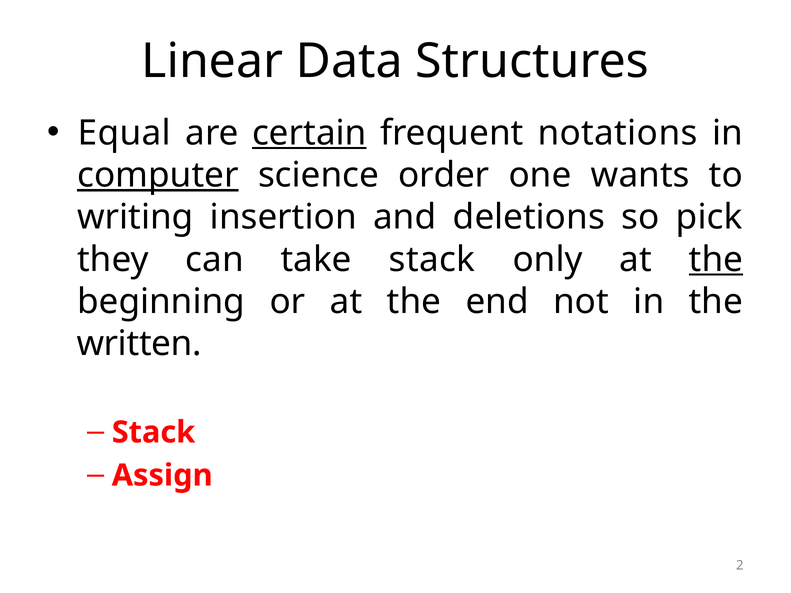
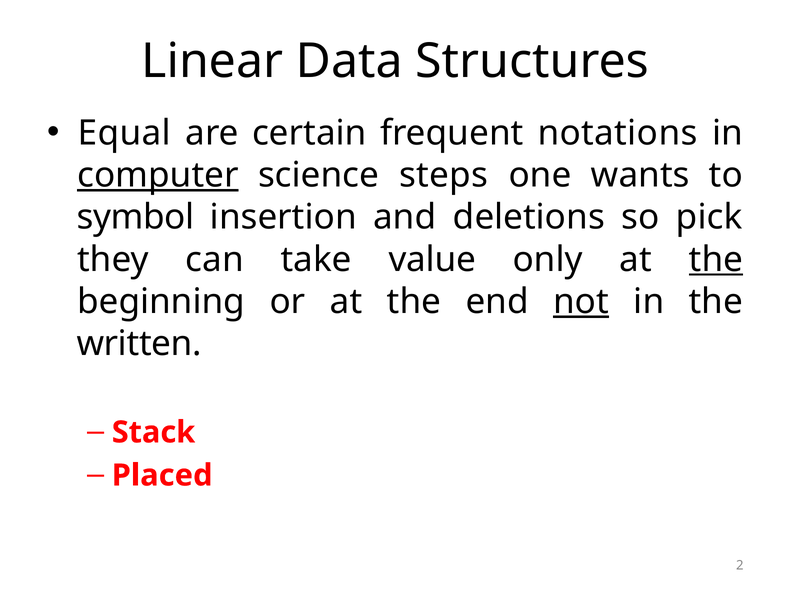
certain underline: present -> none
order: order -> steps
writing: writing -> symbol
take stack: stack -> value
not underline: none -> present
Assign: Assign -> Placed
